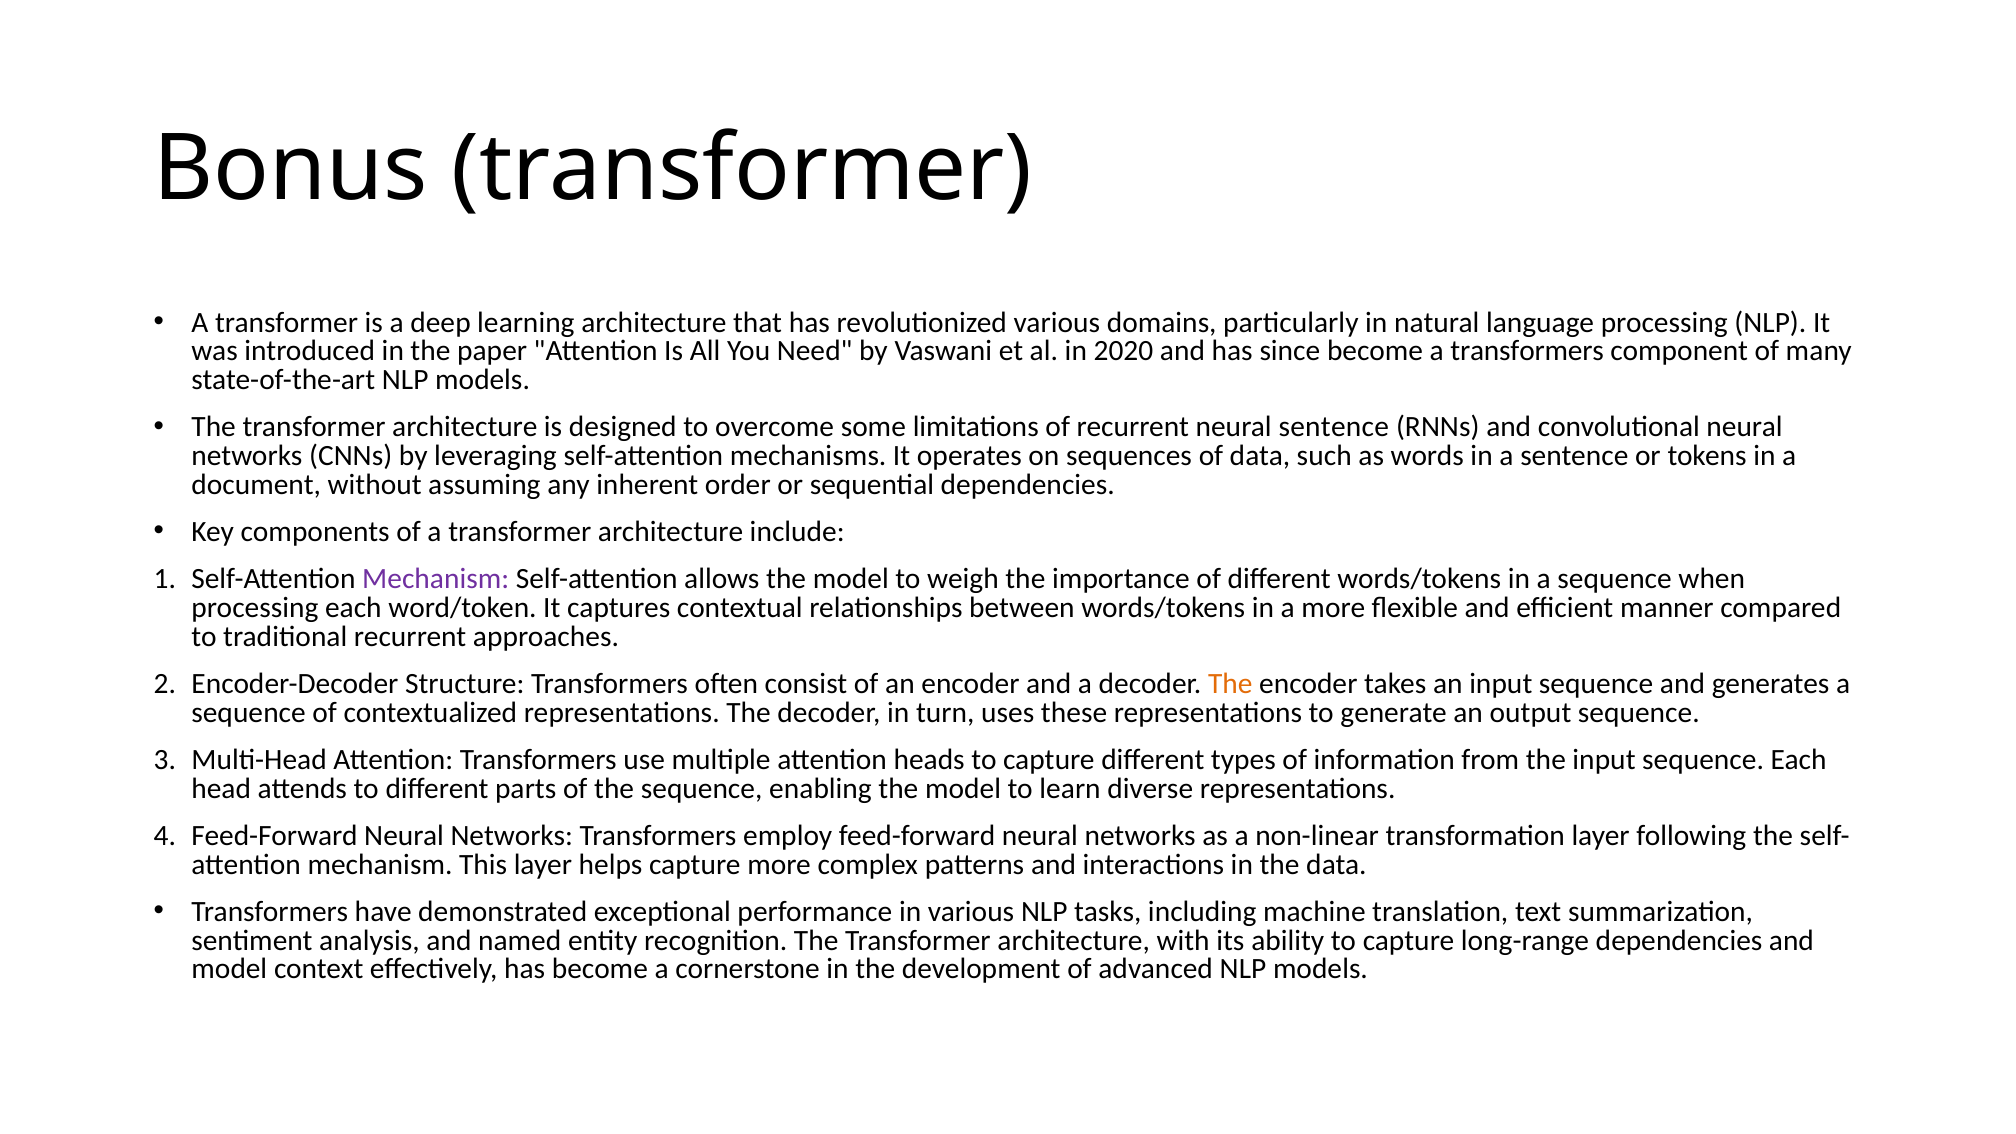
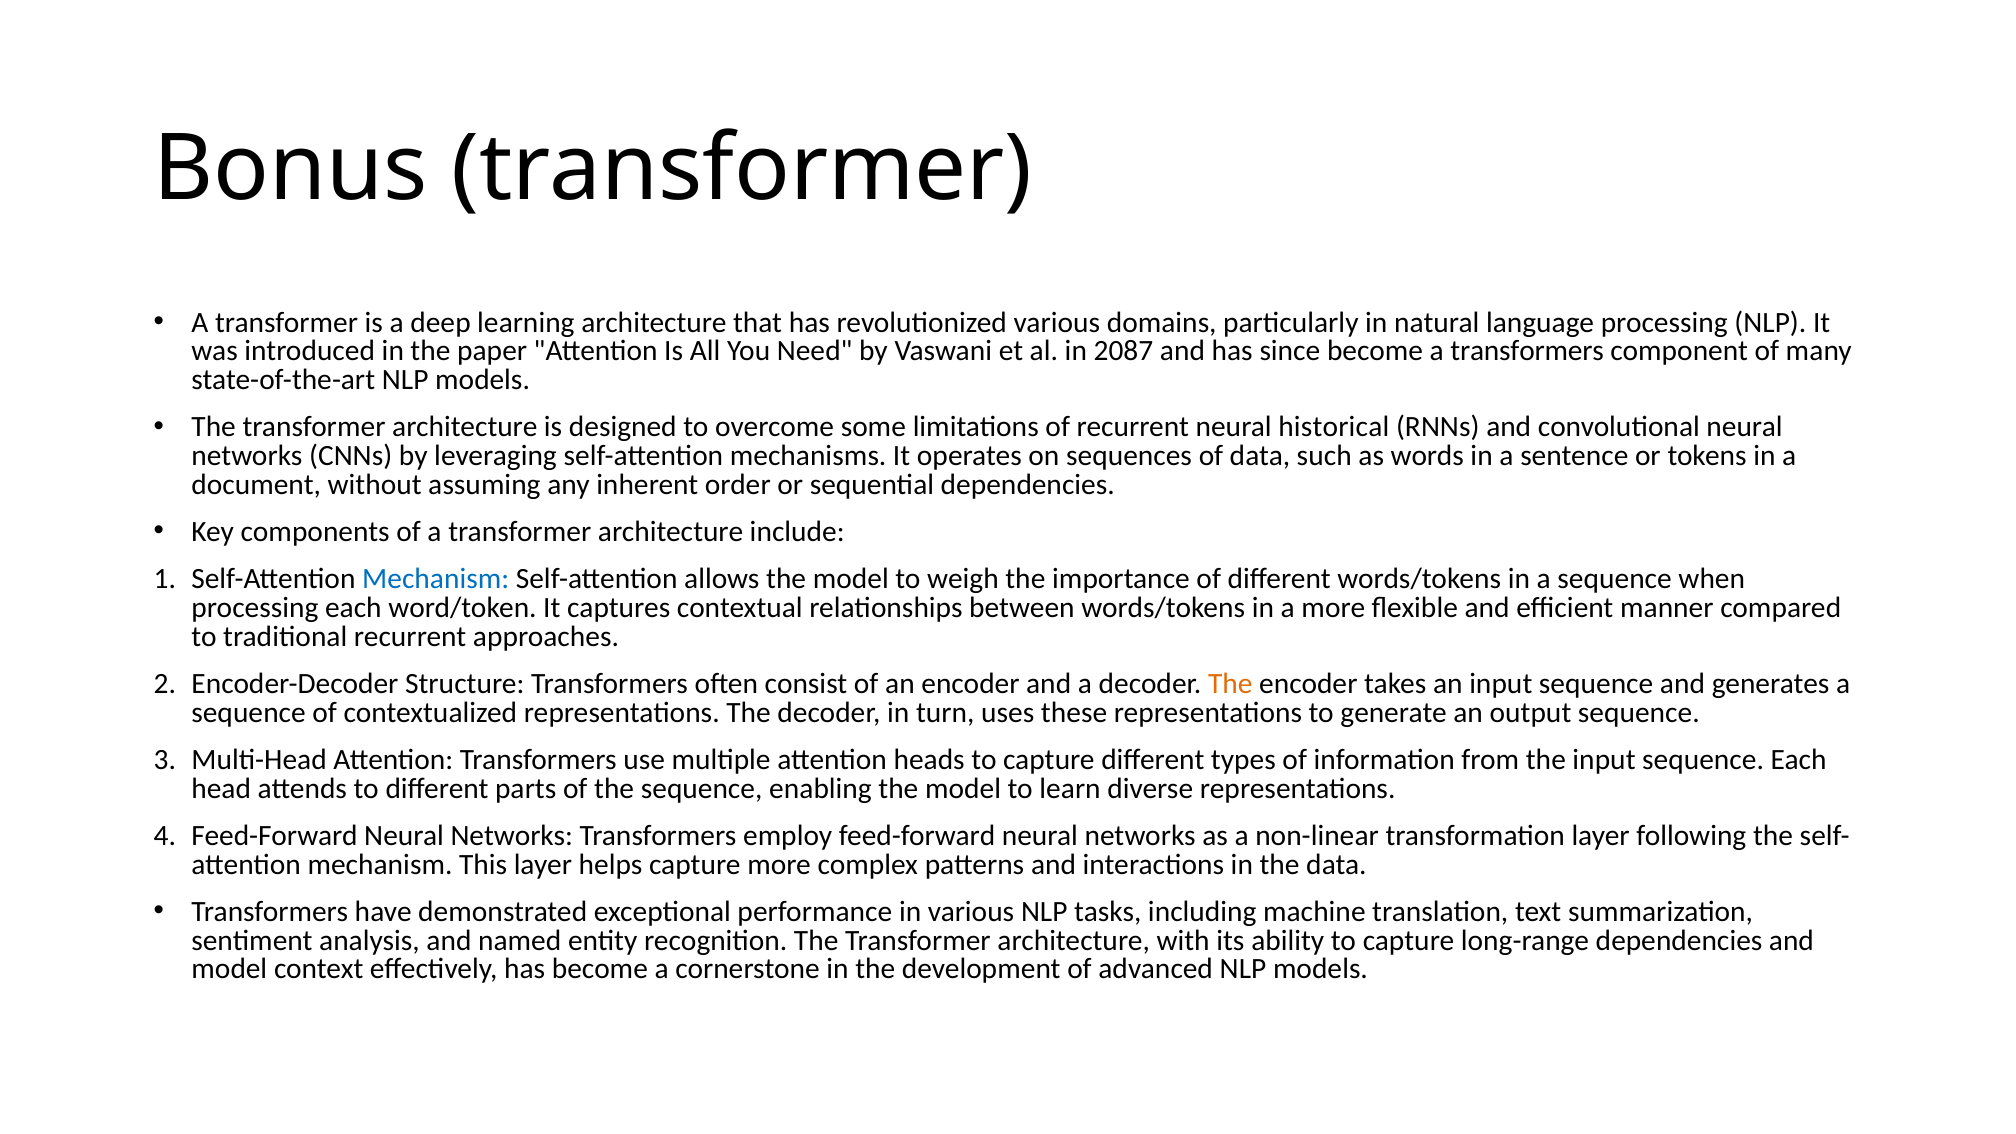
2020: 2020 -> 2087
neural sentence: sentence -> historical
Mechanism at (436, 579) colour: purple -> blue
